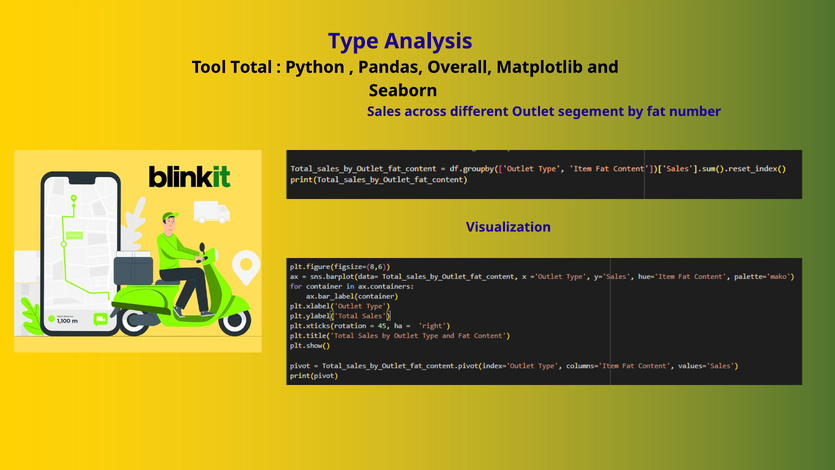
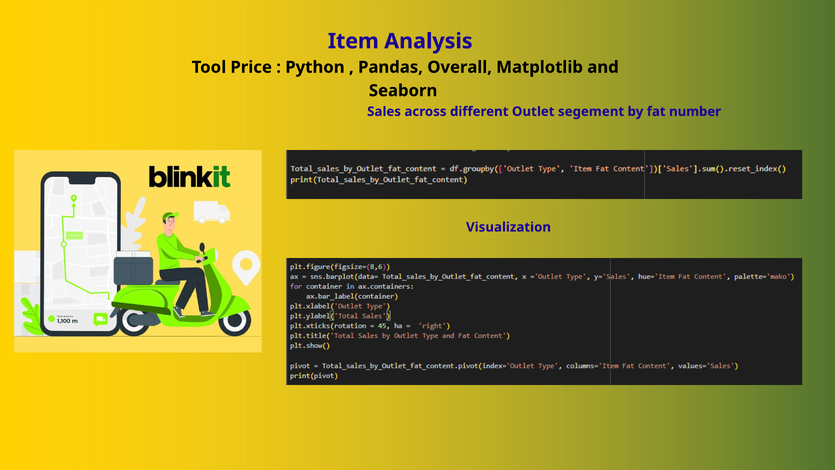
Type: Type -> Item
Total: Total -> Price
